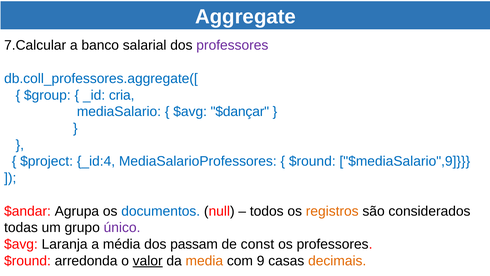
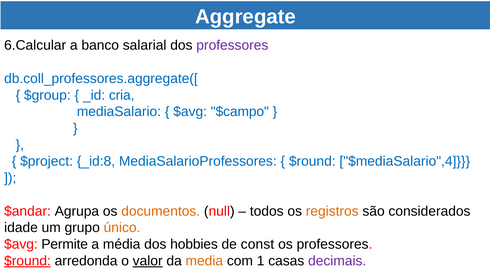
7.Calcular: 7.Calcular -> 6.Calcular
$dançar: $dançar -> $campo
_id:4: _id:4 -> _id:8
$mediaSalario",9: $mediaSalario",9 -> $mediaSalario",4
documentos colour: blue -> orange
todas: todas -> idade
único colour: purple -> orange
Laranja: Laranja -> Permite
passam: passam -> hobbies
$round at (27, 261) underline: none -> present
9: 9 -> 1
decimais colour: orange -> purple
